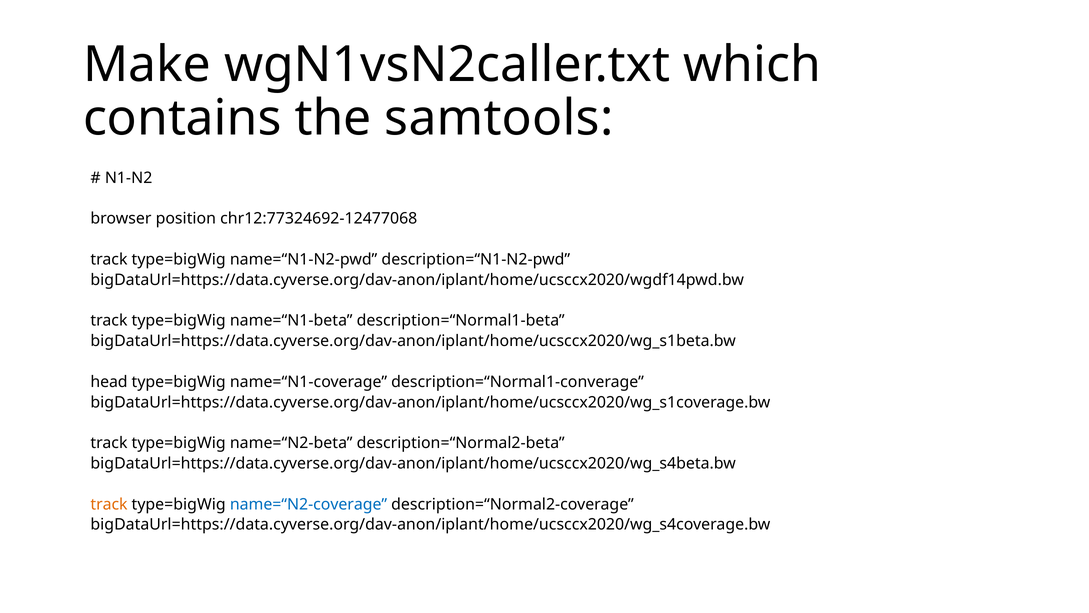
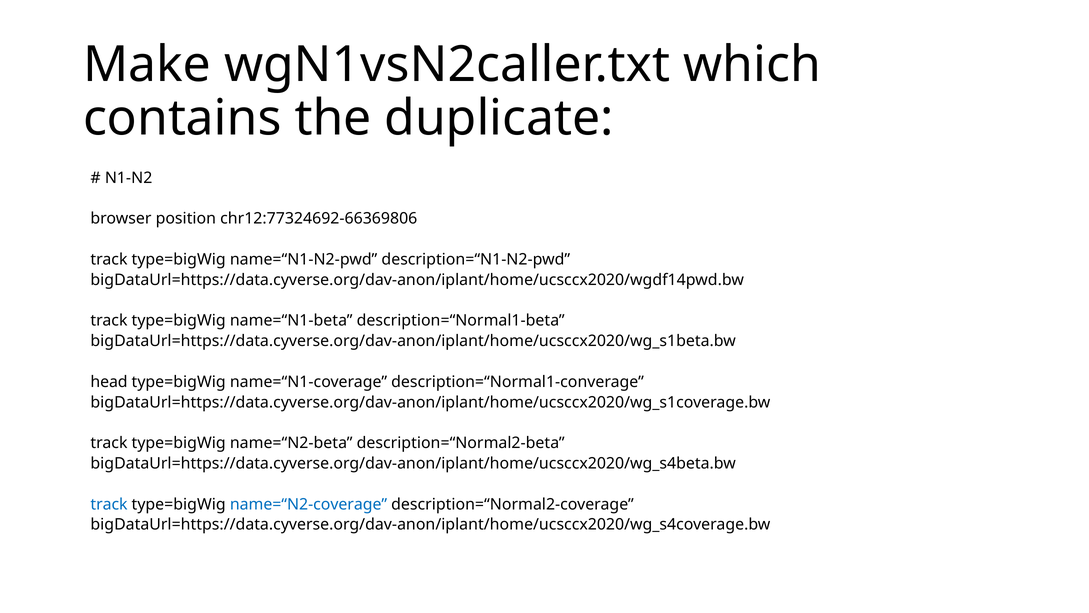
samtools: samtools -> duplicate
chr12:77324692-12477068: chr12:77324692-12477068 -> chr12:77324692-66369806
track at (109, 504) colour: orange -> blue
